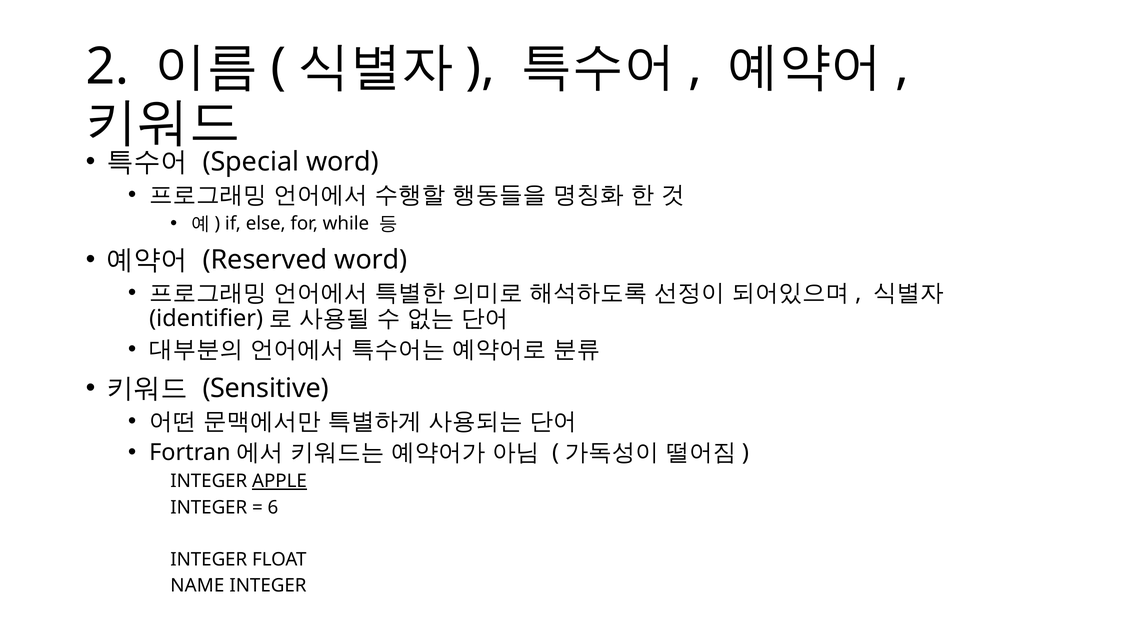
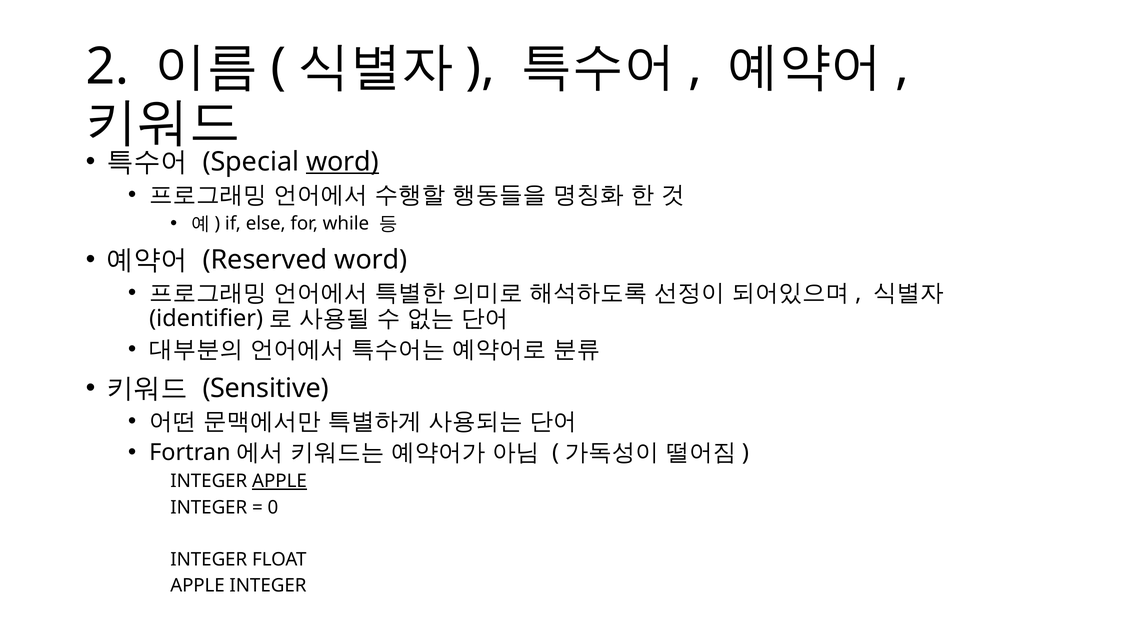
word at (343, 162) underline: none -> present
6: 6 -> 0
NAME at (197, 586): NAME -> APPLE
